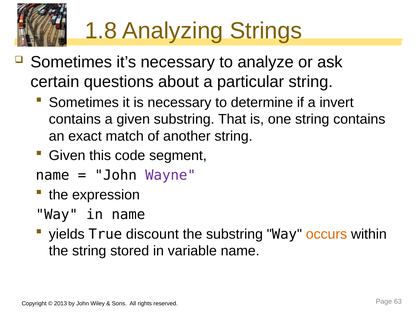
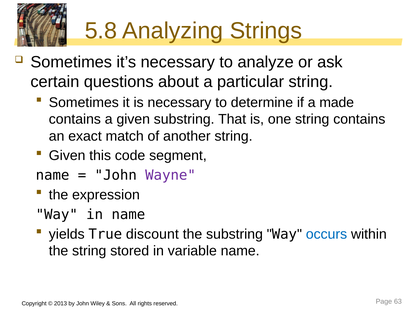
1.8: 1.8 -> 5.8
invert: invert -> made
occurs colour: orange -> blue
